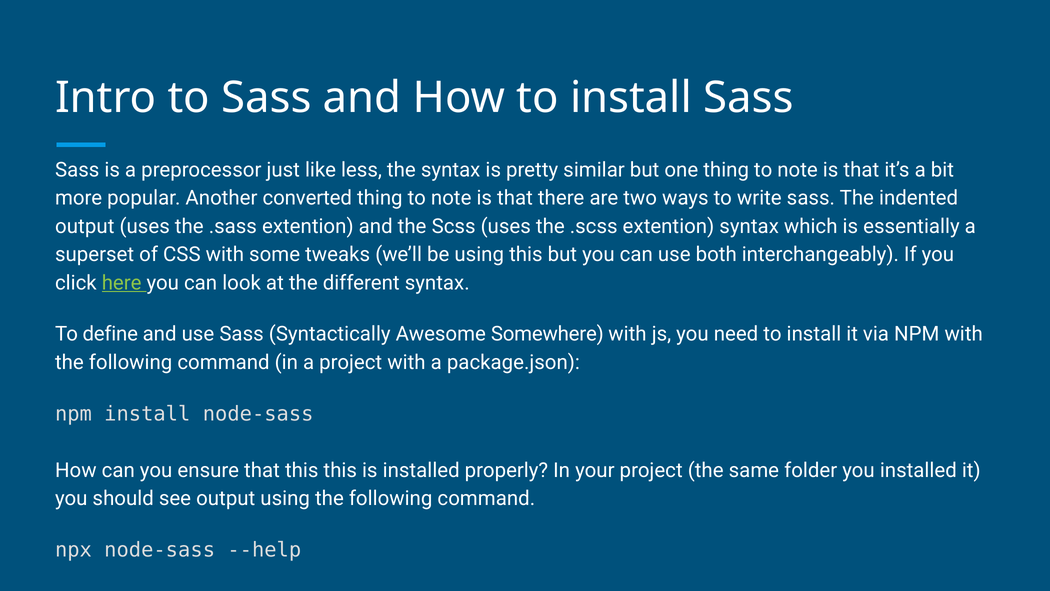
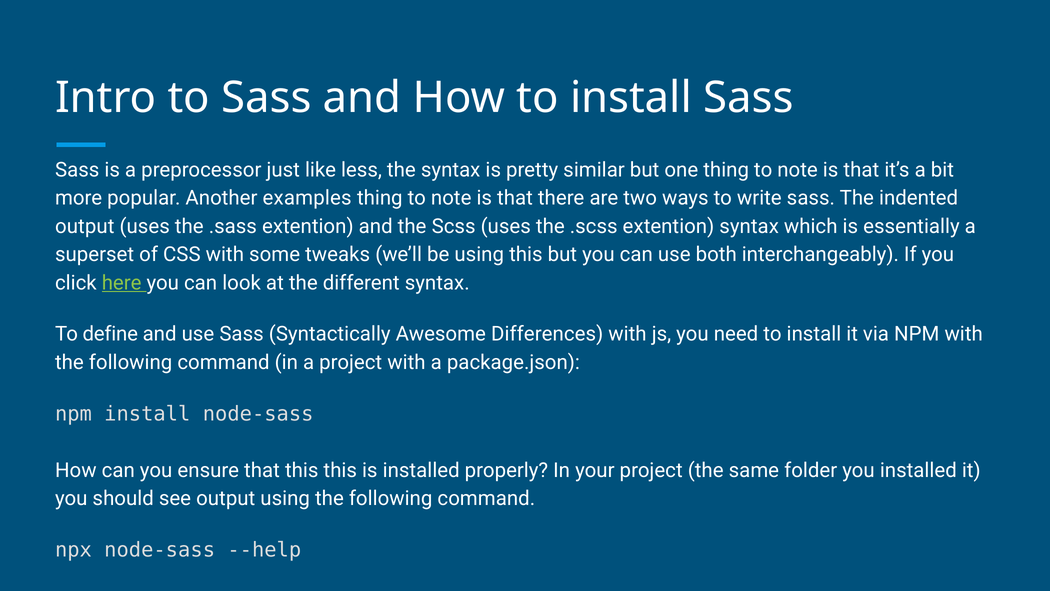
converted: converted -> examples
Somewhere: Somewhere -> Differences
